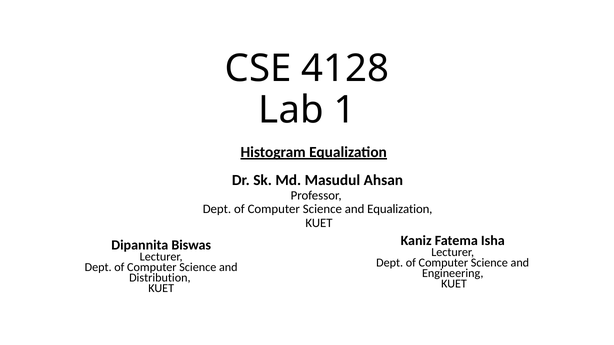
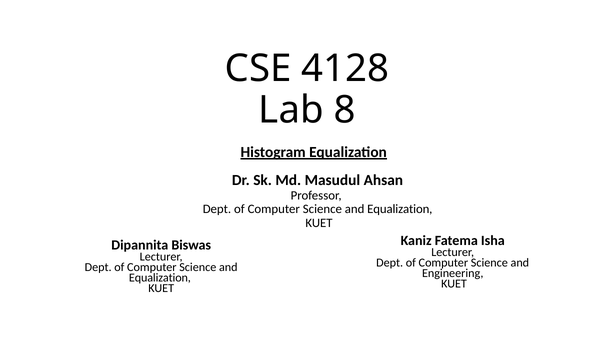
1: 1 -> 8
Distribution at (160, 278): Distribution -> Equalization
